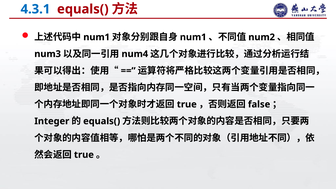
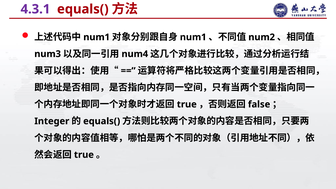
4.3.1 colour: blue -> purple
